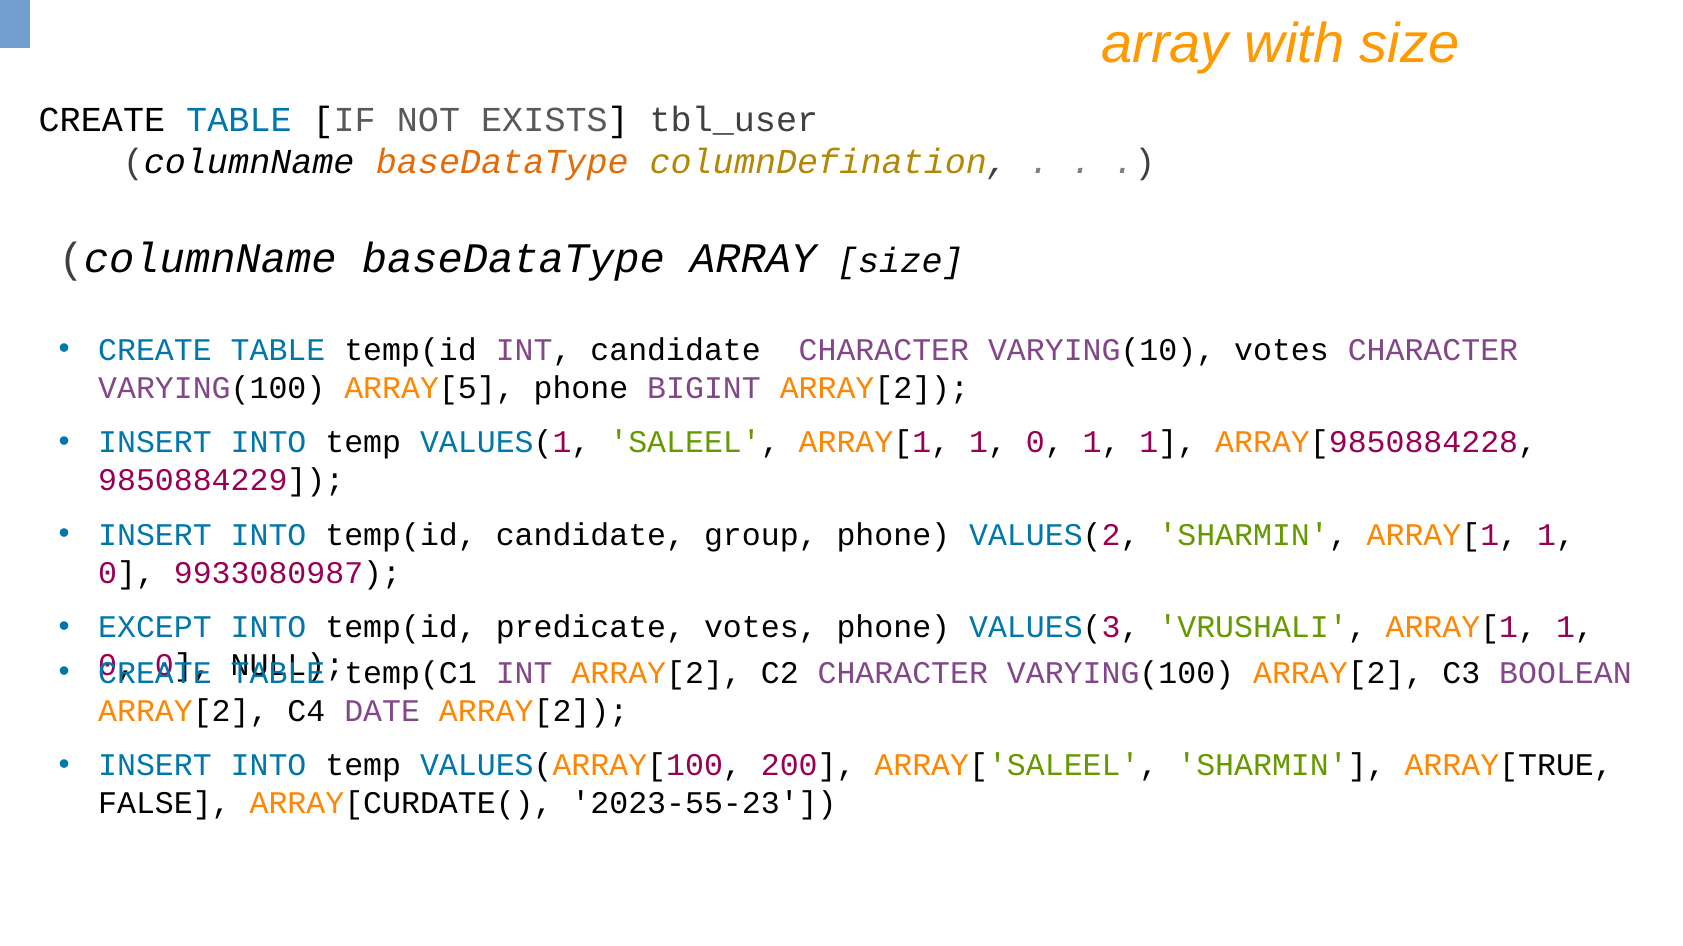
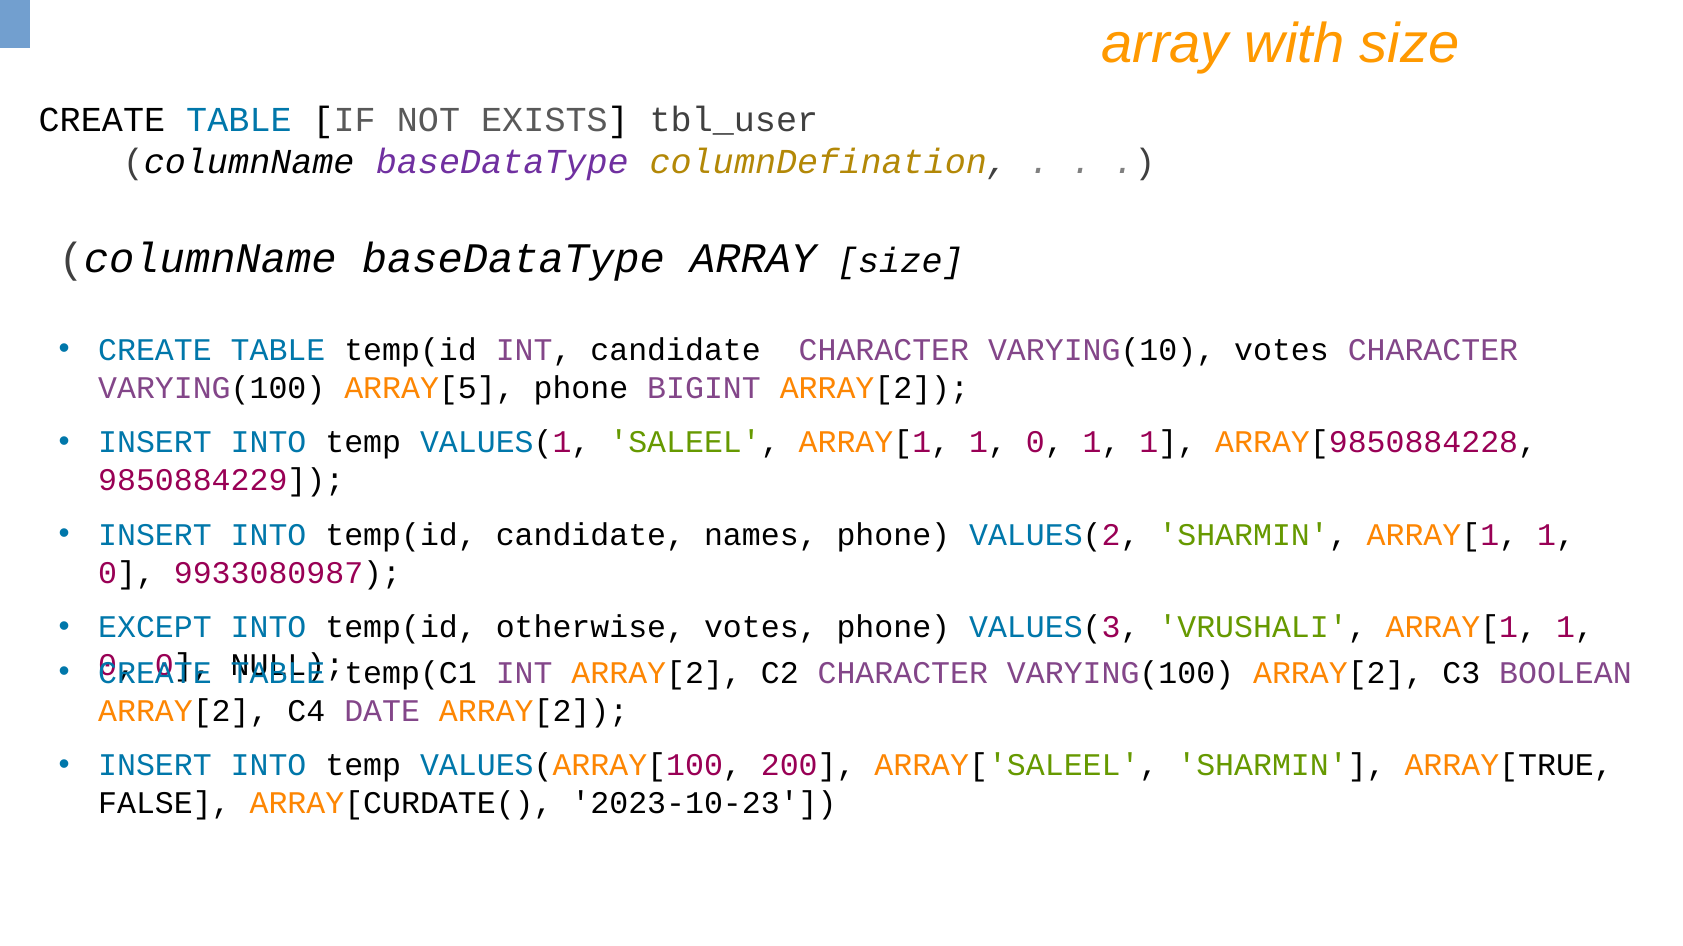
baseDataType at (502, 162) colour: orange -> purple
group: group -> names
predicate: predicate -> otherwise
2023-55-23: 2023-55-23 -> 2023-10-23
